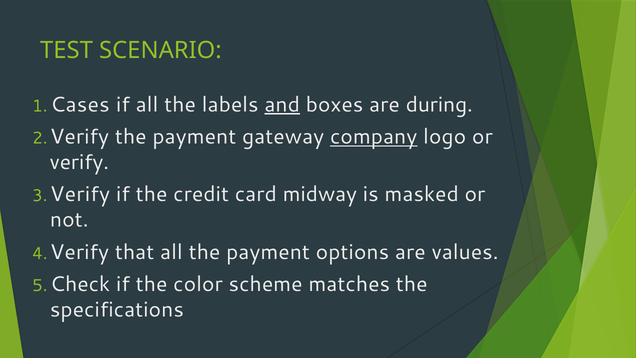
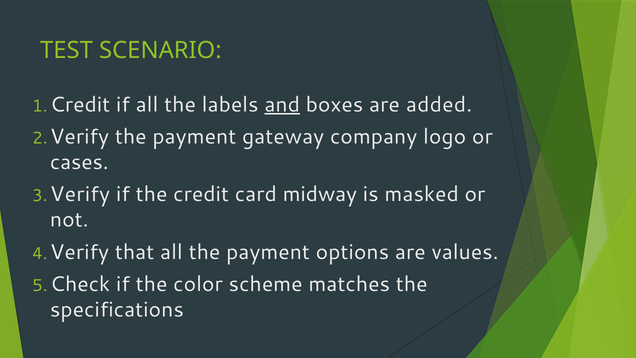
Cases at (80, 105): Cases -> Credit
during: during -> added
company underline: present -> none
verify at (79, 162): verify -> cases
